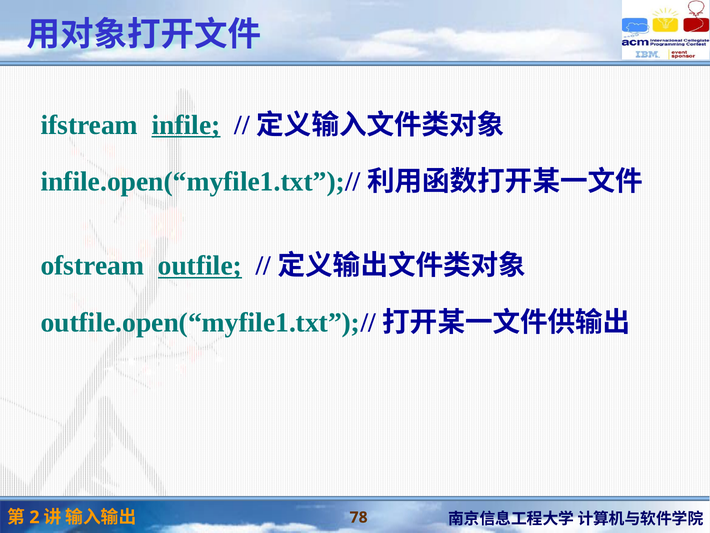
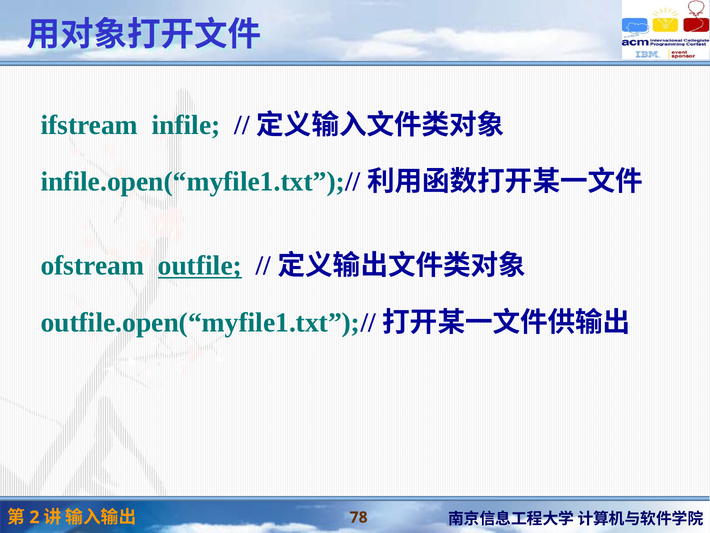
infile underline: present -> none
